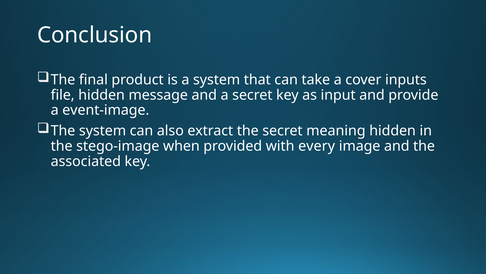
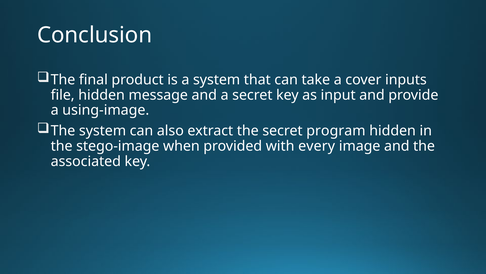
event-image: event-image -> using-image
meaning: meaning -> program
